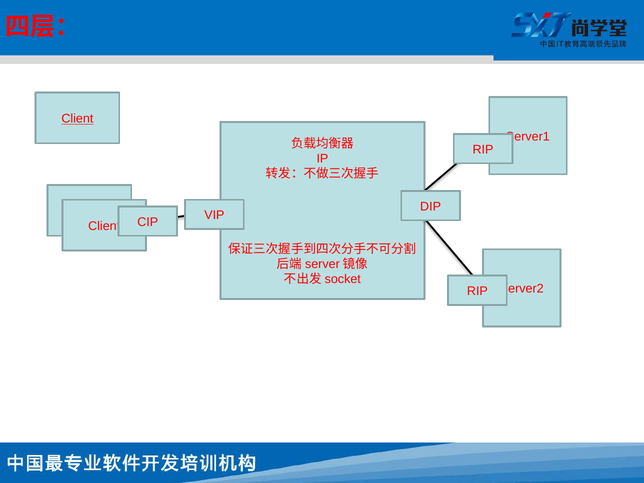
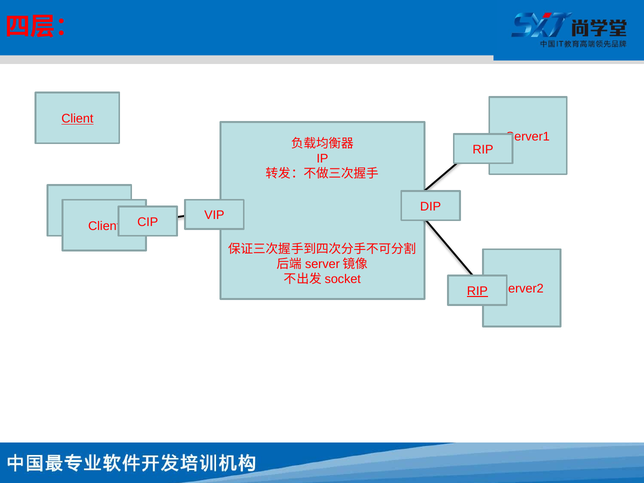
RIP at (477, 291) underline: none -> present
